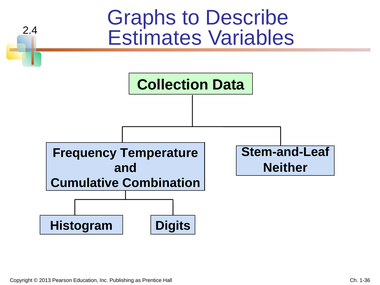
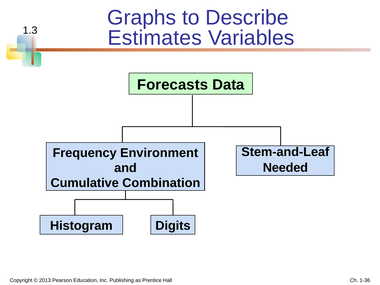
2.4: 2.4 -> 1.3
Collection: Collection -> Forecasts
Temperature: Temperature -> Environment
Neither: Neither -> Needed
